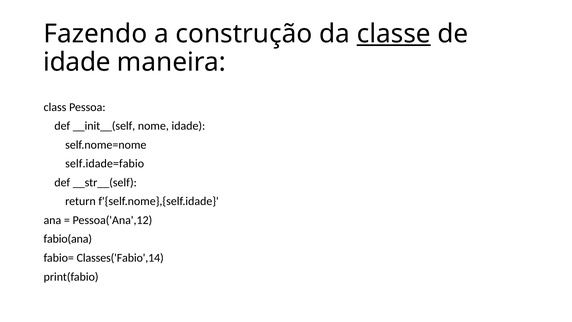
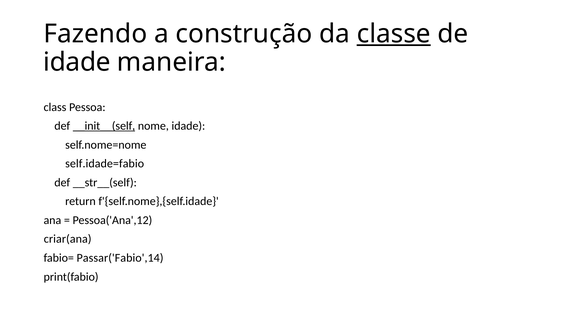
__init__(self underline: none -> present
fabio(ana: fabio(ana -> criar(ana
Classes('Fabio',14: Classes('Fabio',14 -> Passar('Fabio',14
